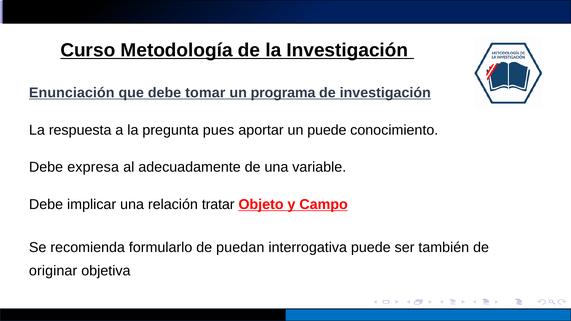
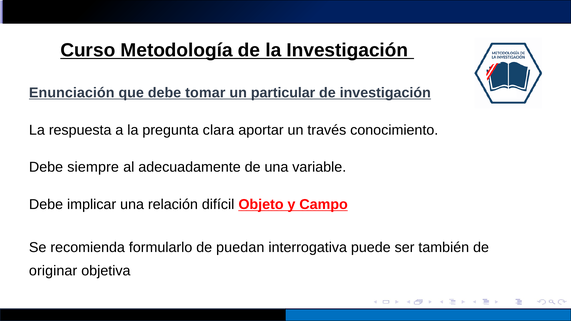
programa: programa -> particular
pues: pues -> clara
un puede: puede -> través
expresa: expresa -> siempre
tratar: tratar -> difícil
